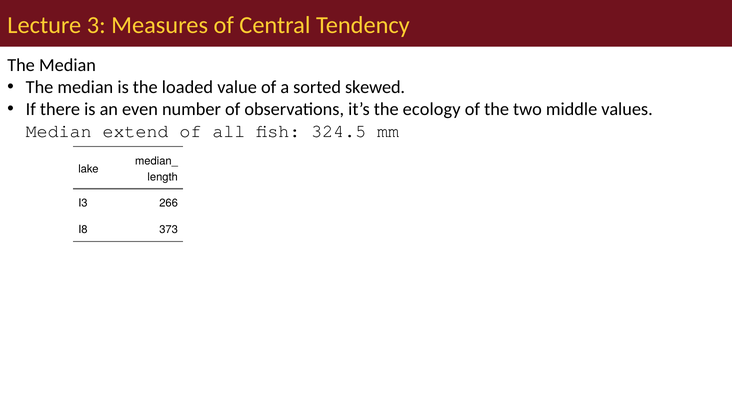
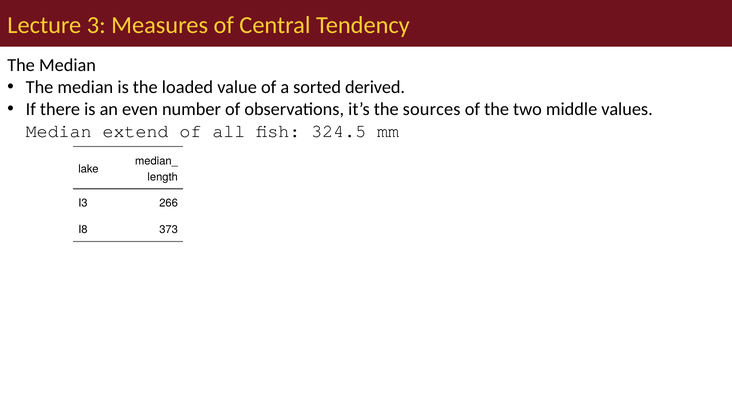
skewed: skewed -> derived
ecology: ecology -> sources
